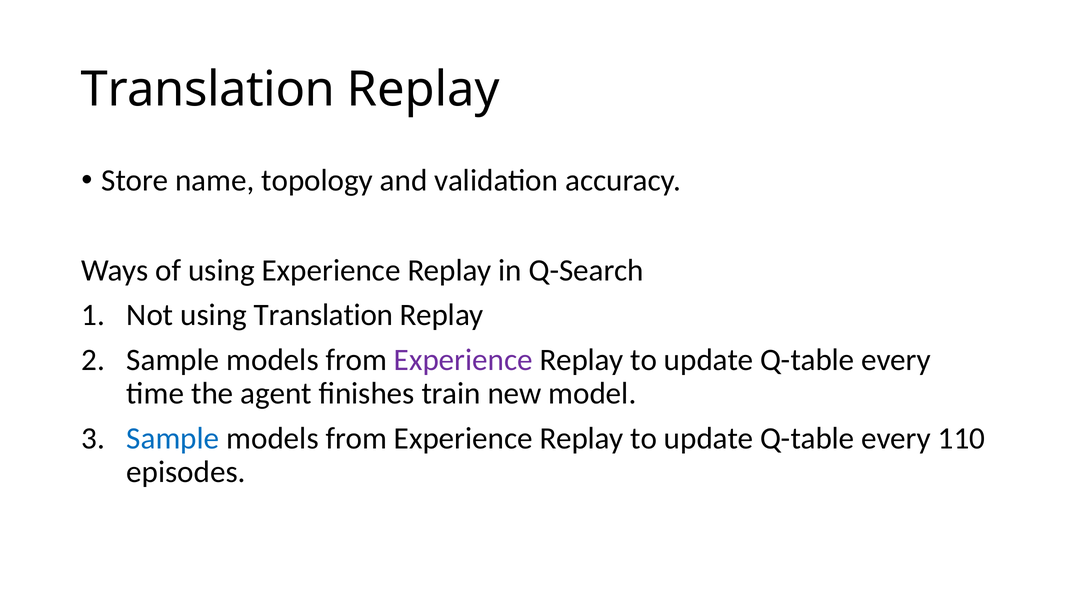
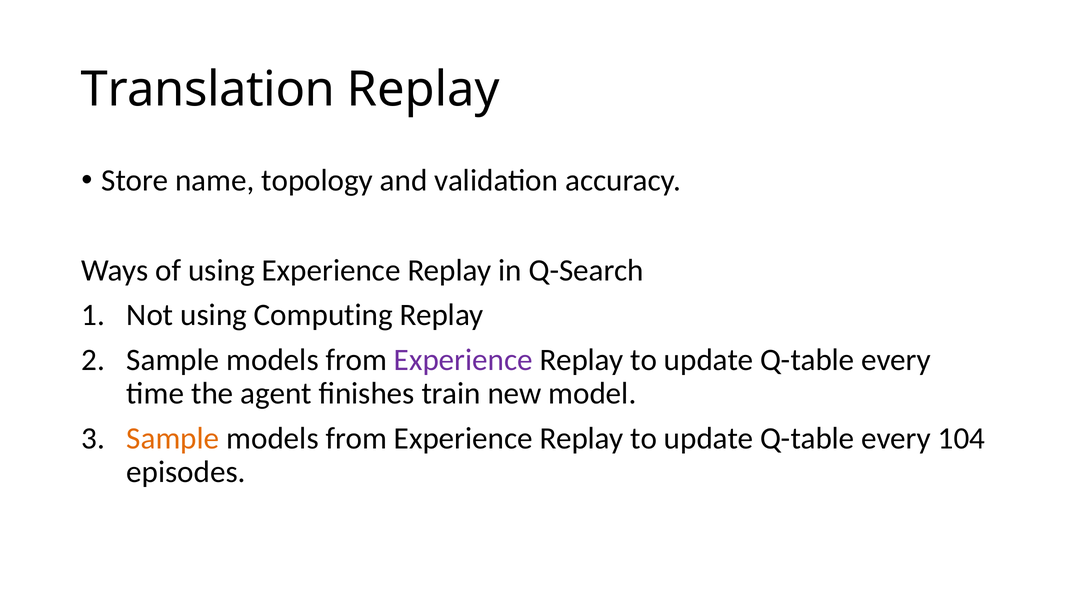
using Translation: Translation -> Computing
Sample at (173, 438) colour: blue -> orange
110: 110 -> 104
